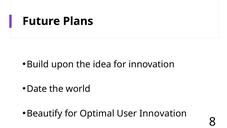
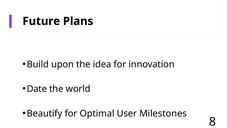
User Innovation: Innovation -> Milestones
